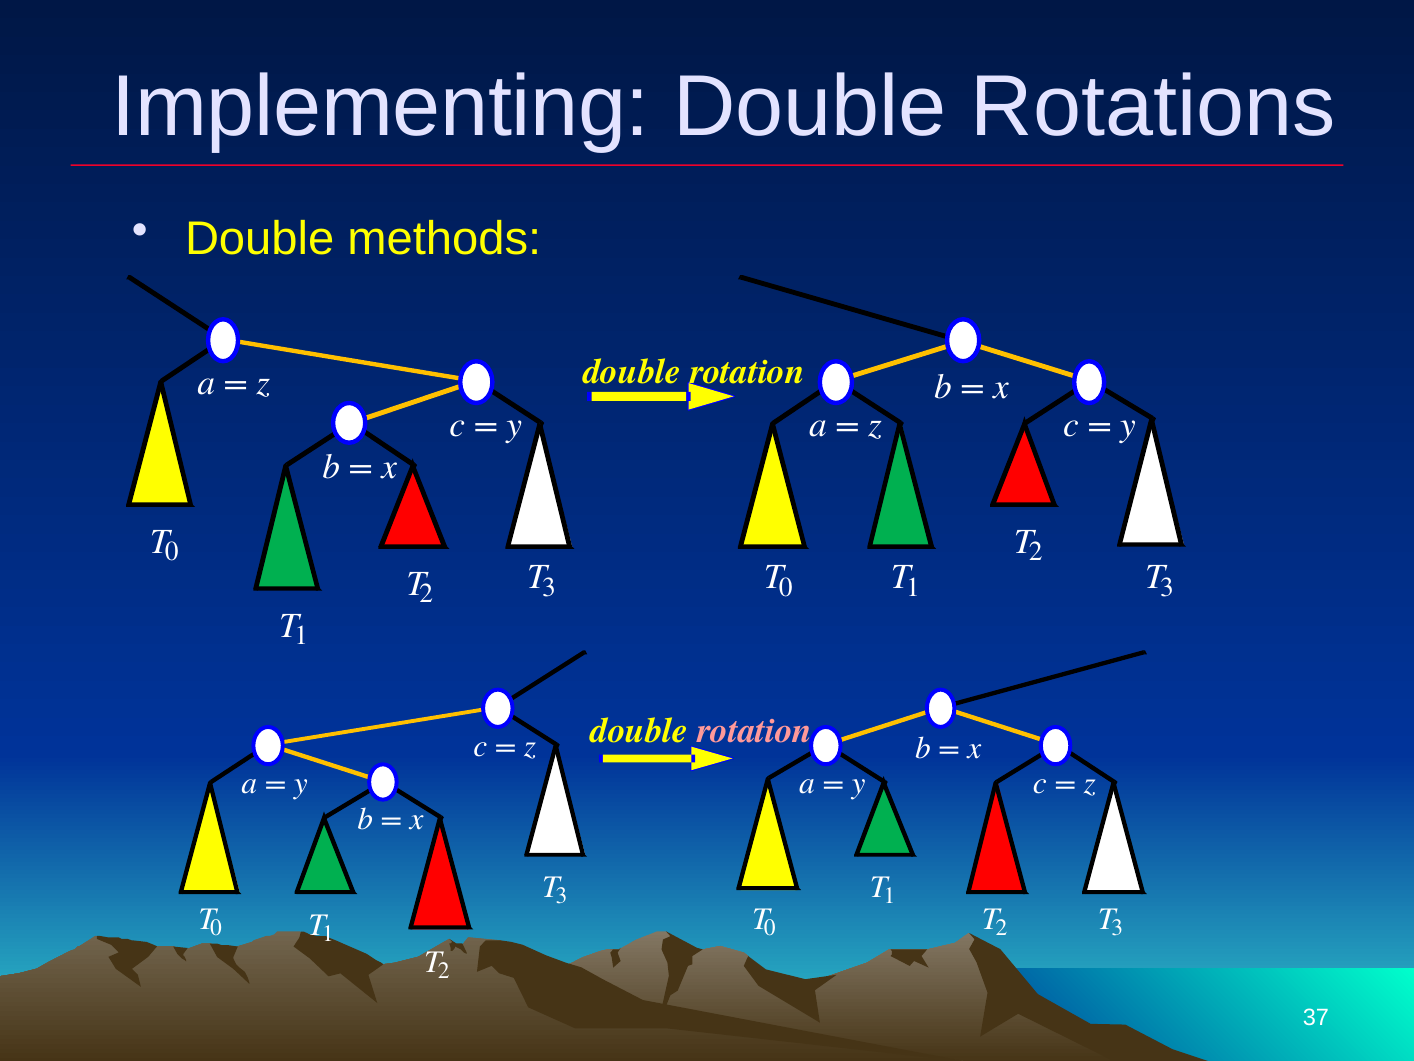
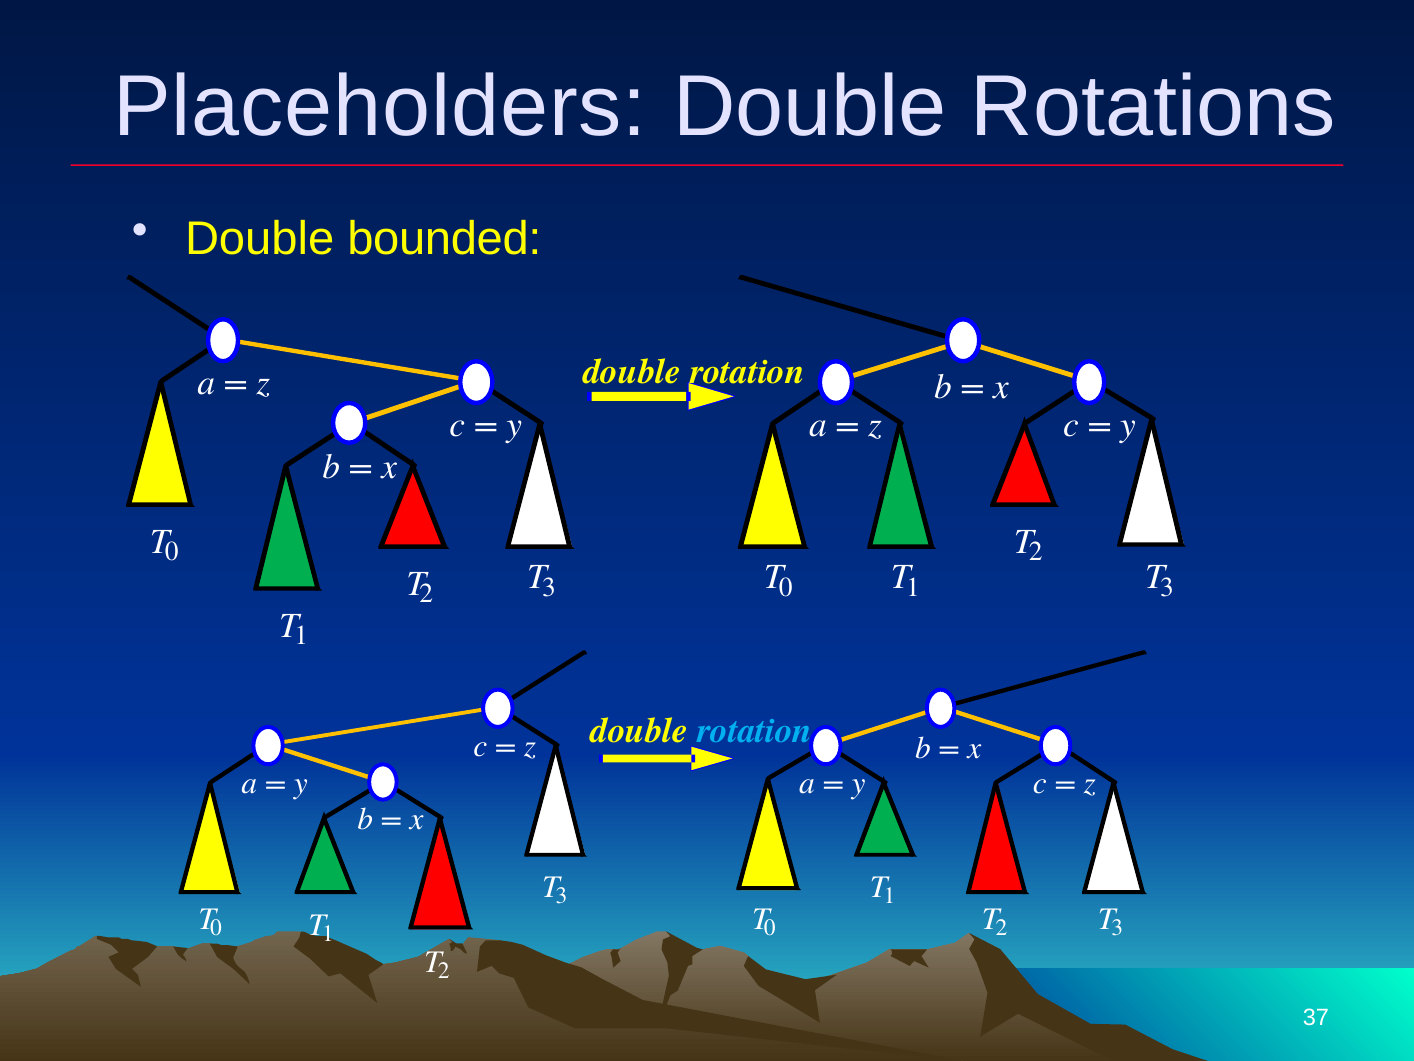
Implementing: Implementing -> Placeholders
methods: methods -> bounded
rotation at (755, 731) colour: pink -> light blue
